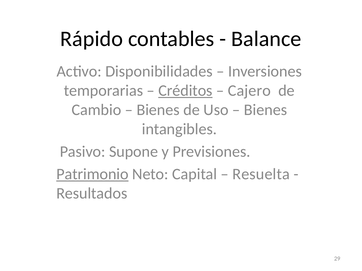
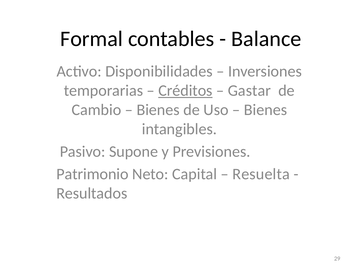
Rápido: Rápido -> Formal
Cajero: Cajero -> Gastar
Patrimonio underline: present -> none
